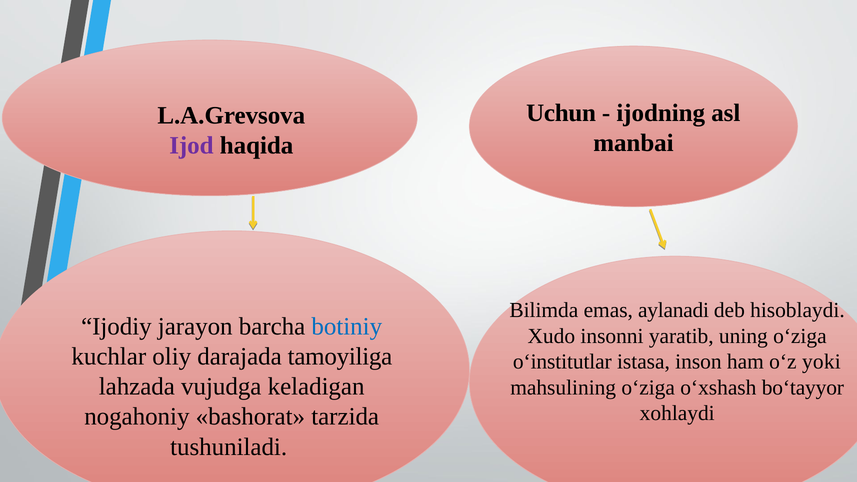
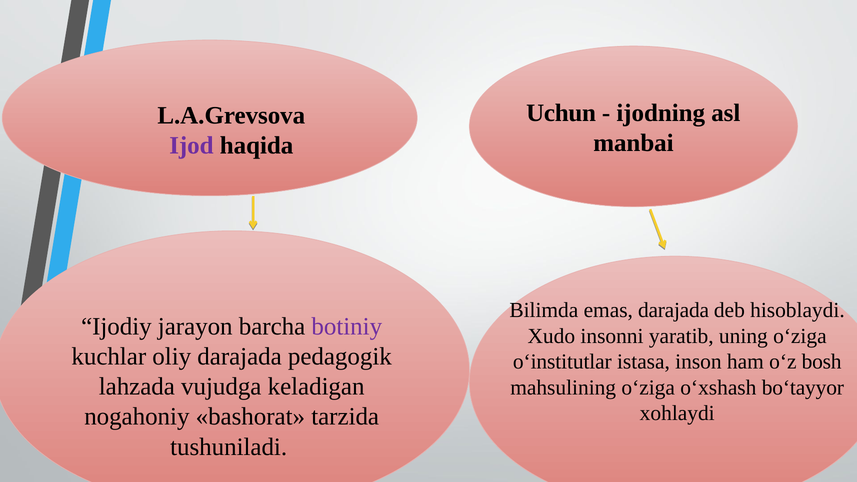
emas аylаnаdi: аylаnаdi -> darajada
botiniy colour: blue -> purple
tamoyiliga: tamoyiliga -> pedagogik
yoki: yoki -> bоsh
